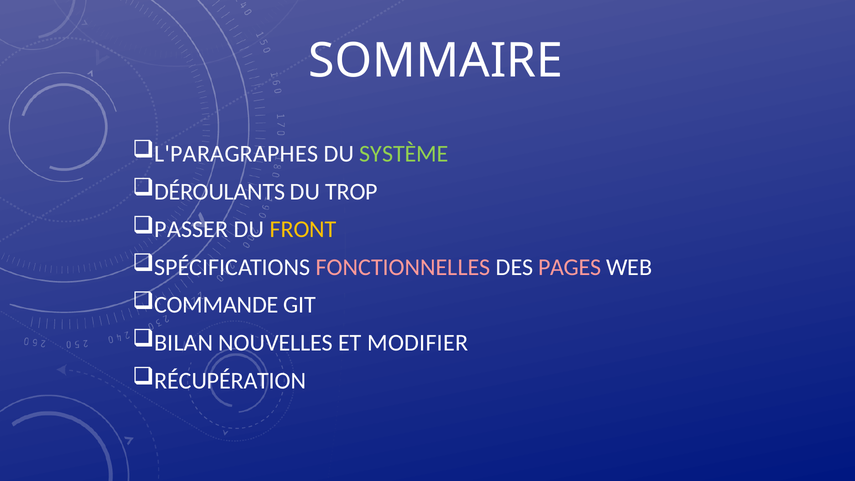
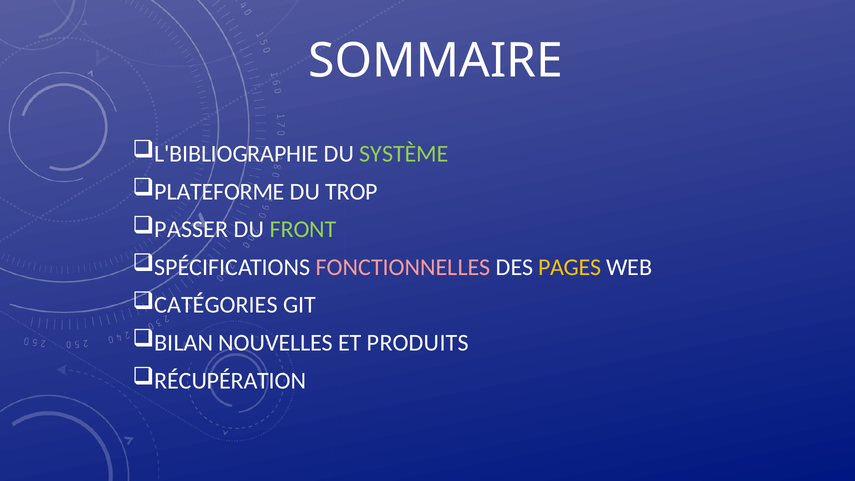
L'PARAGRAPHES: L'PARAGRAPHES -> L'BIBLIOGRAPHIE
DÉROULANTS: DÉROULANTS -> PLATEFORME
FRONT colour: yellow -> light green
PAGES colour: pink -> yellow
COMMANDE: COMMANDE -> CATÉGORIES
MODIFIER: MODIFIER -> PRODUITS
